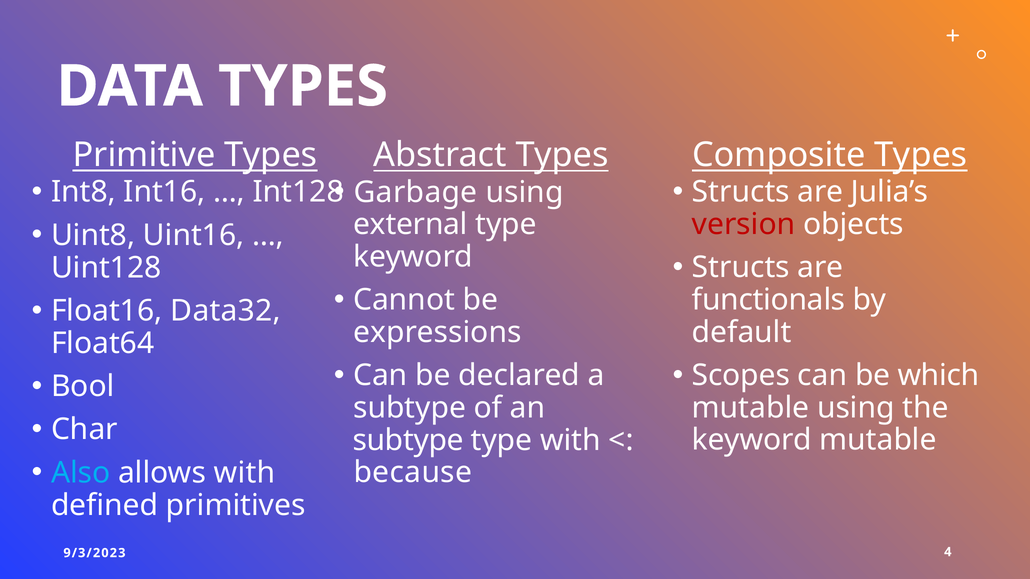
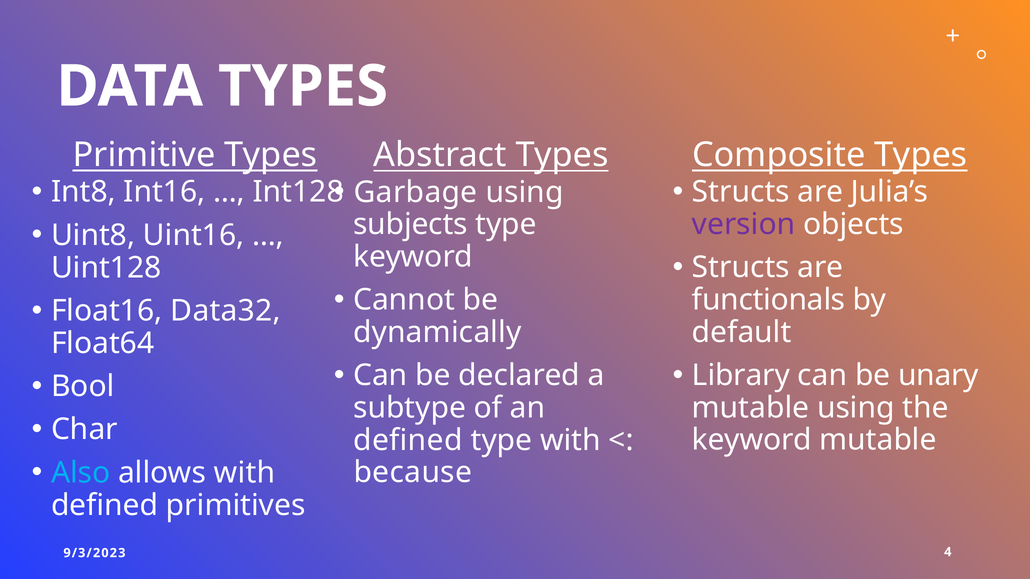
version colour: red -> purple
external: external -> subjects
expressions: expressions -> dynamically
Scopes: Scopes -> Library
which: which -> unary
subtype at (408, 440): subtype -> defined
